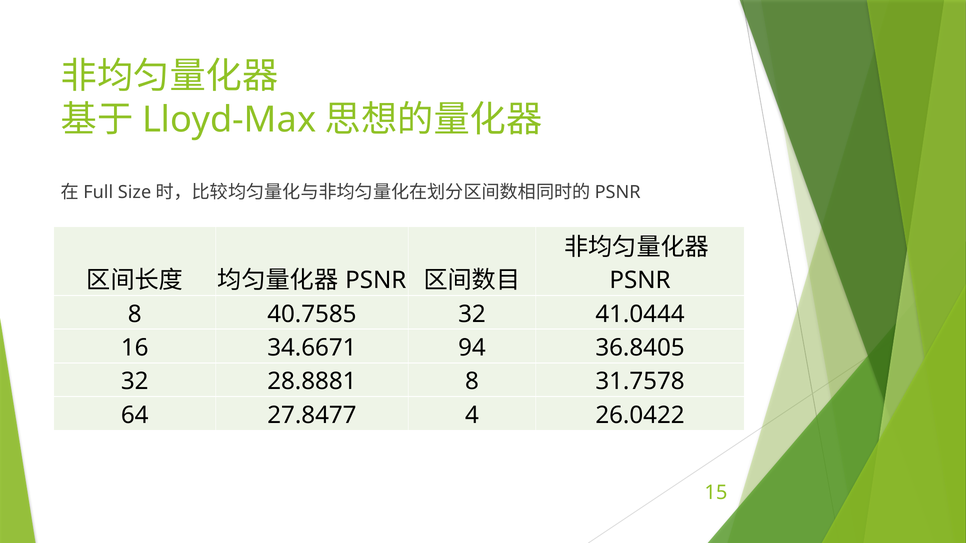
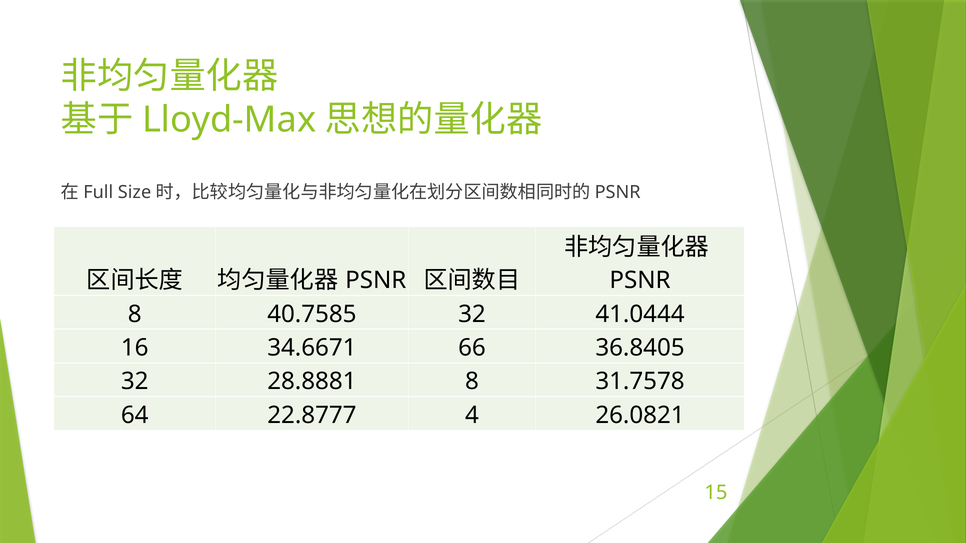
94: 94 -> 66
27.8477: 27.8477 -> 22.8777
26.0422: 26.0422 -> 26.0821
